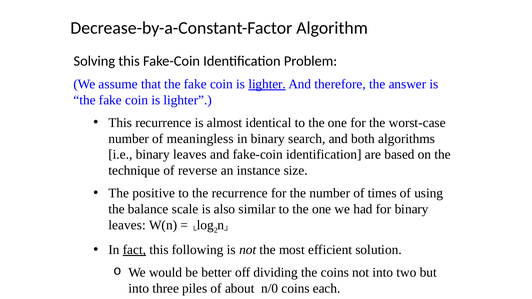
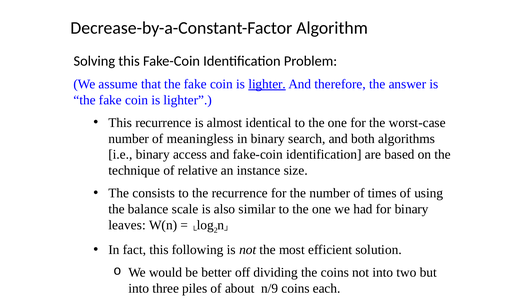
i.e binary leaves: leaves -> access
reverse: reverse -> relative
positive: positive -> consists
fact underline: present -> none
n/0: n/0 -> n/9
